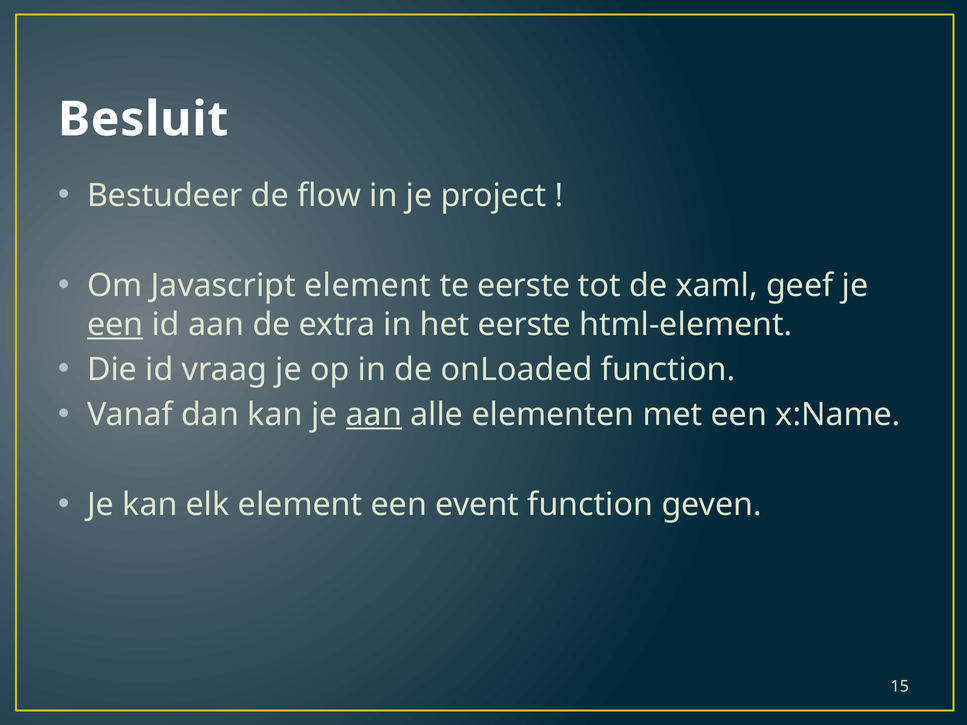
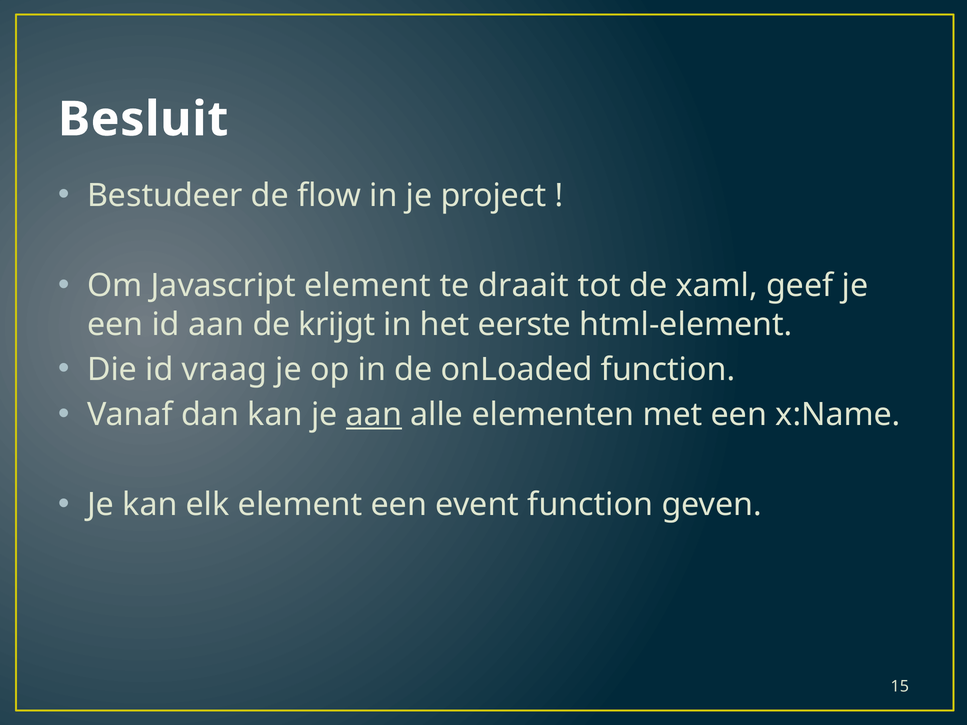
te eerste: eerste -> draait
een at (115, 325) underline: present -> none
extra: extra -> krijgt
